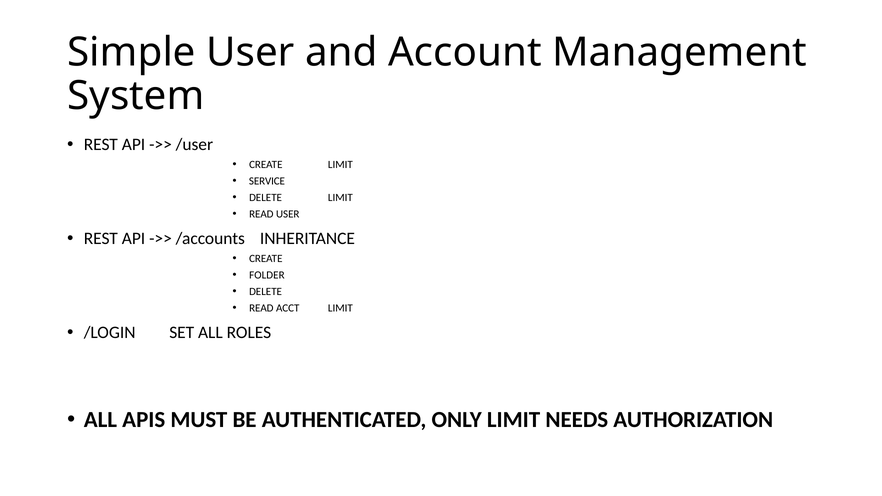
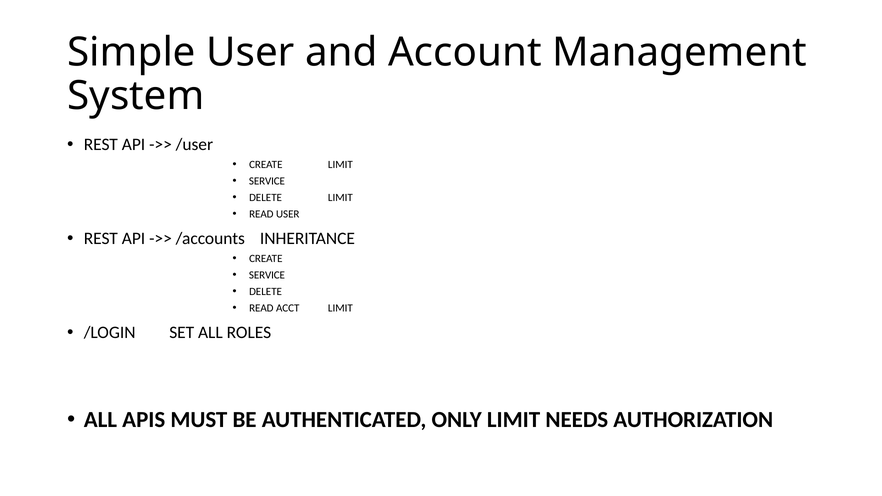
FOLDER at (267, 275): FOLDER -> SERVICE
